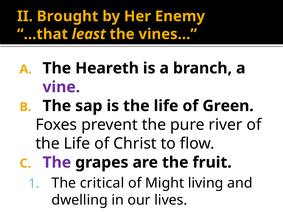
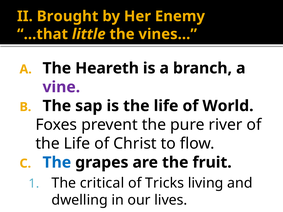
least: least -> little
Green: Green -> World
The at (57, 163) colour: purple -> blue
Might: Might -> Tricks
